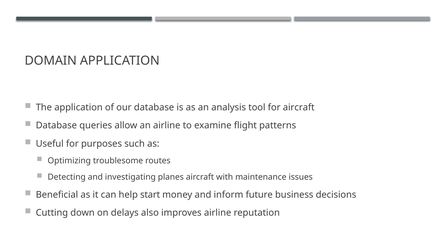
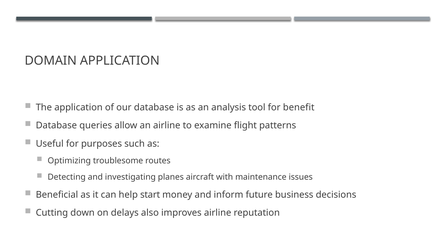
for aircraft: aircraft -> benefit
